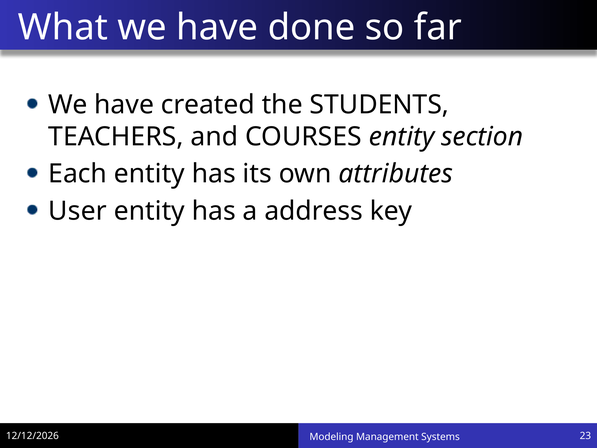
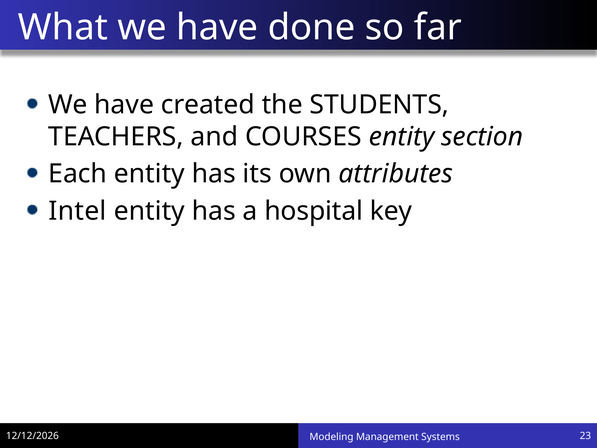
User: User -> Intel
address: address -> hospital
